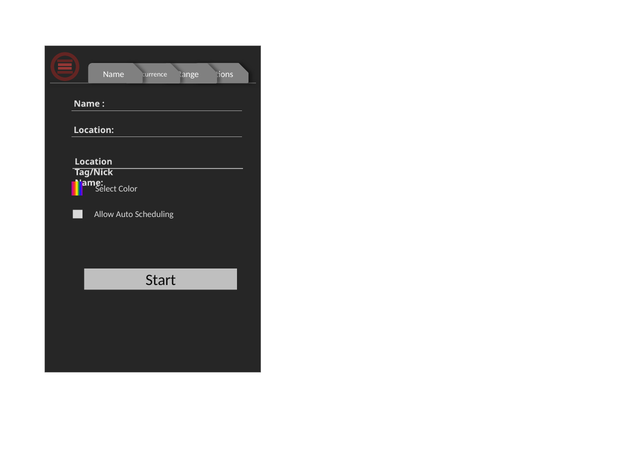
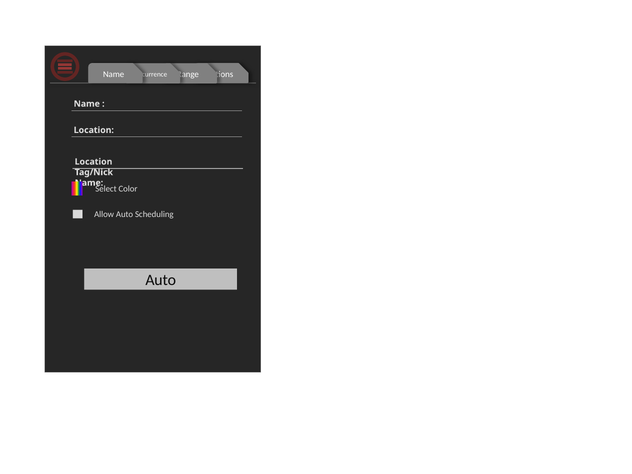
Start at (161, 280): Start -> Auto
